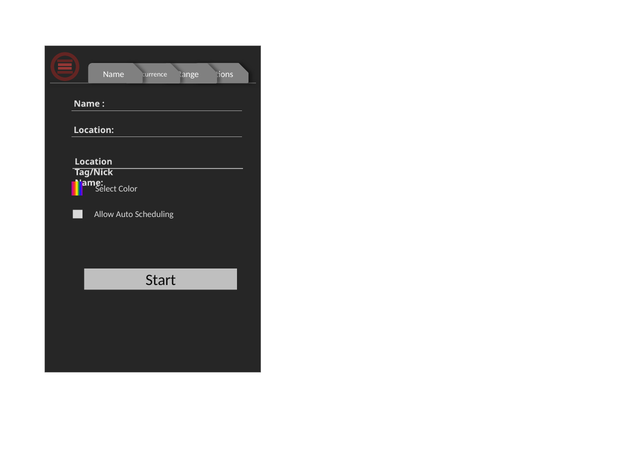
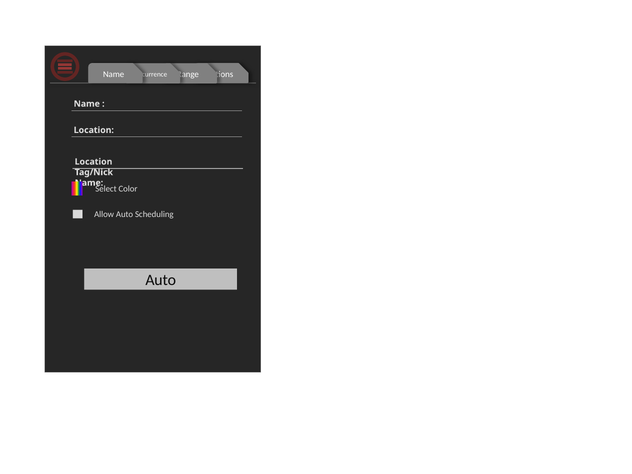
Start at (161, 280): Start -> Auto
